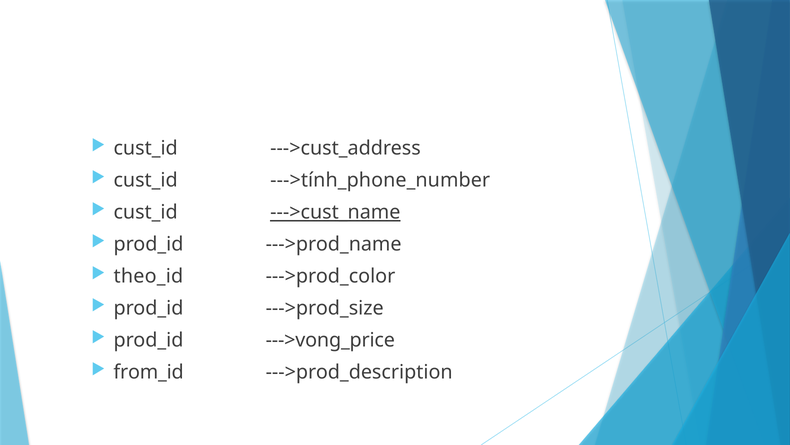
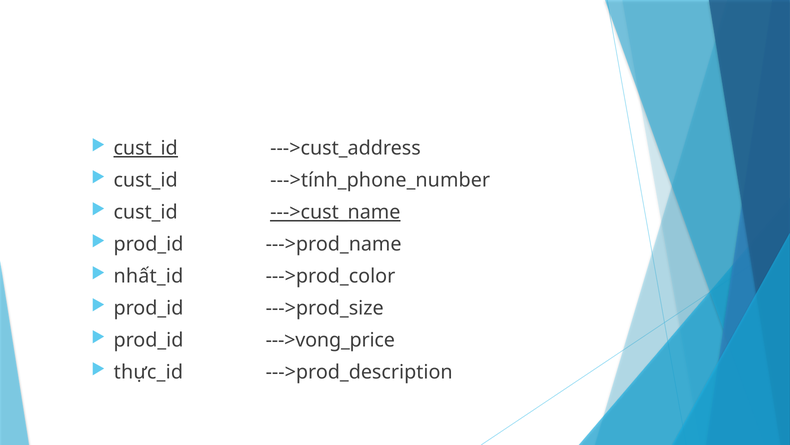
cust_id at (146, 148) underline: none -> present
theo_id: theo_id -> nhất_id
from_id: from_id -> thực_id
